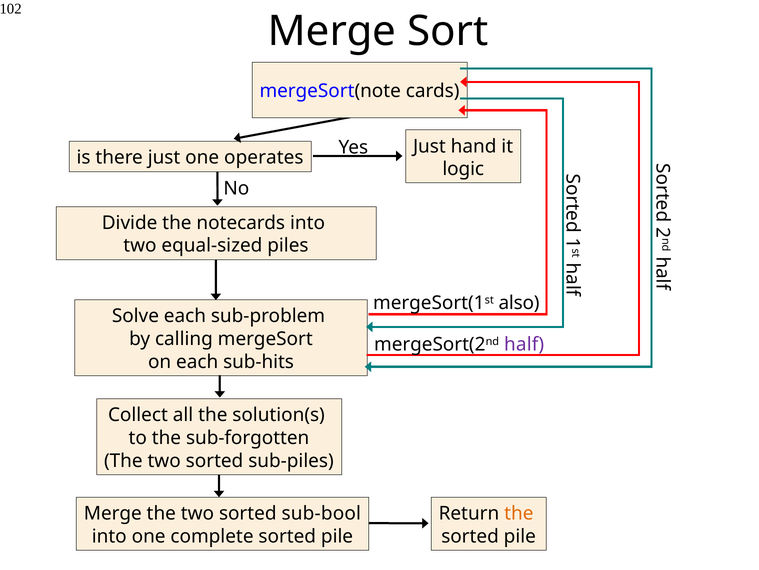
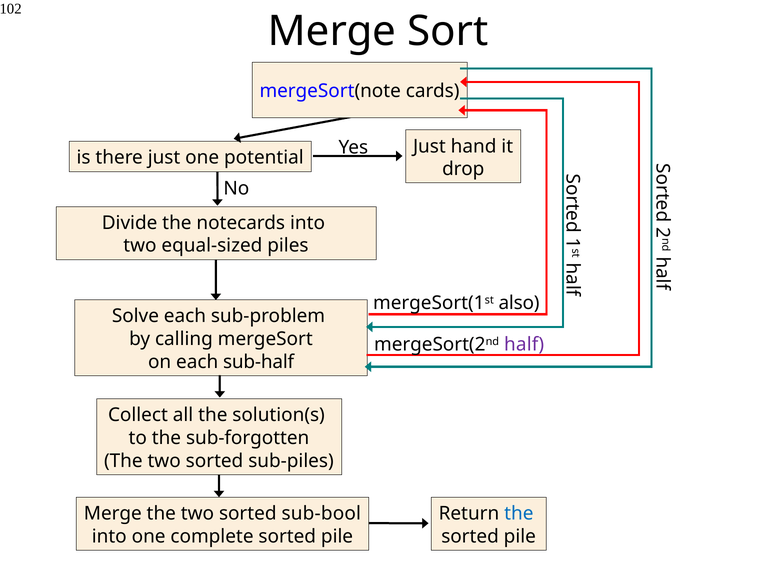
operates: operates -> potential
logic: logic -> drop
sub-hits: sub-hits -> sub-half
the at (519, 513) colour: orange -> blue
